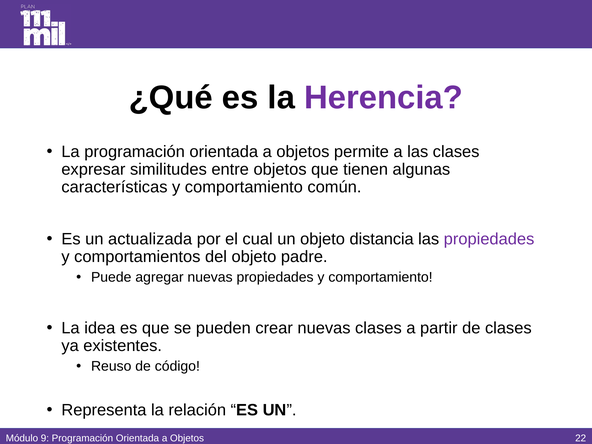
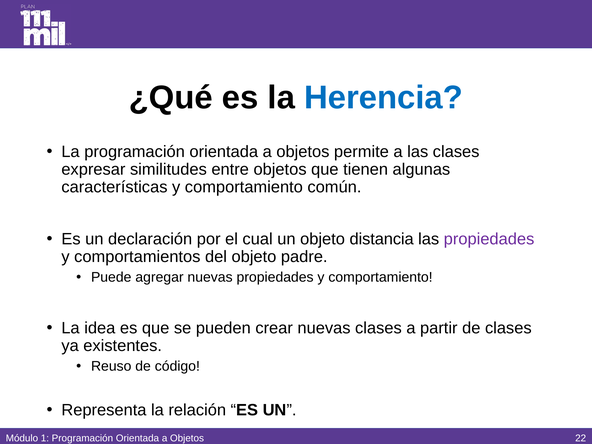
Herencia colour: purple -> blue
actualizada: actualizada -> declaración
9: 9 -> 1
